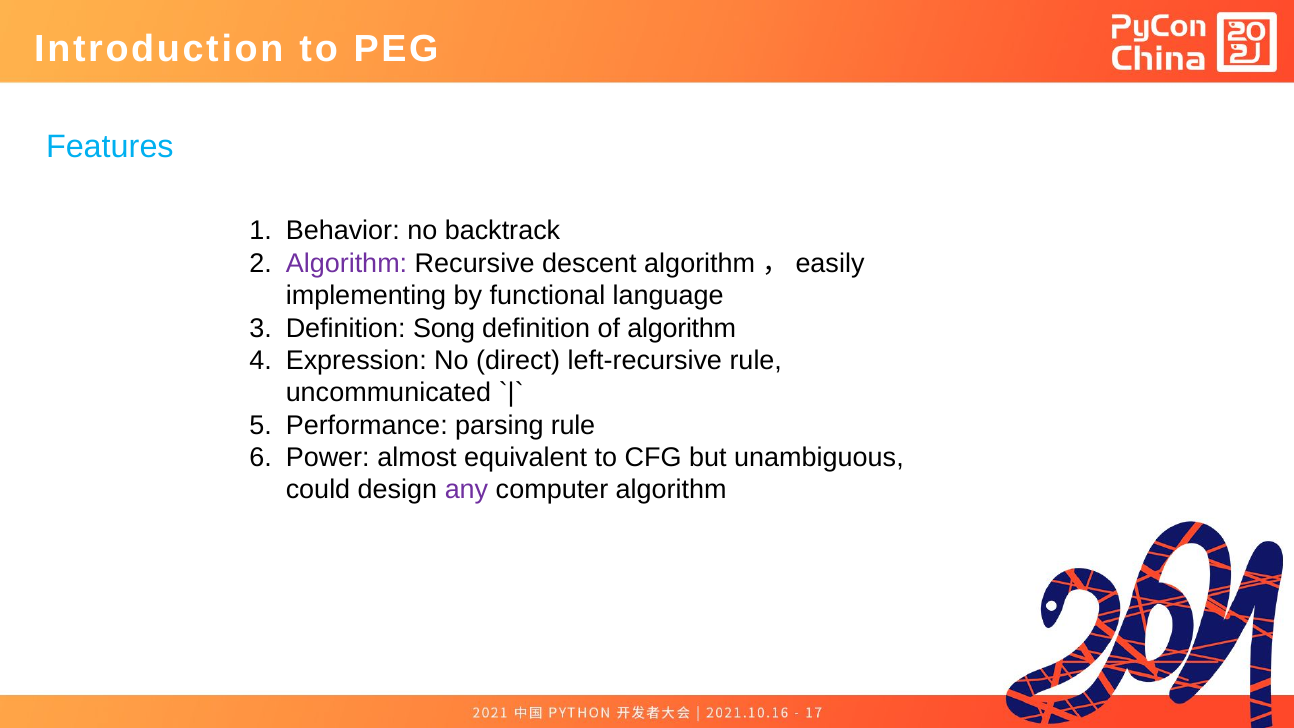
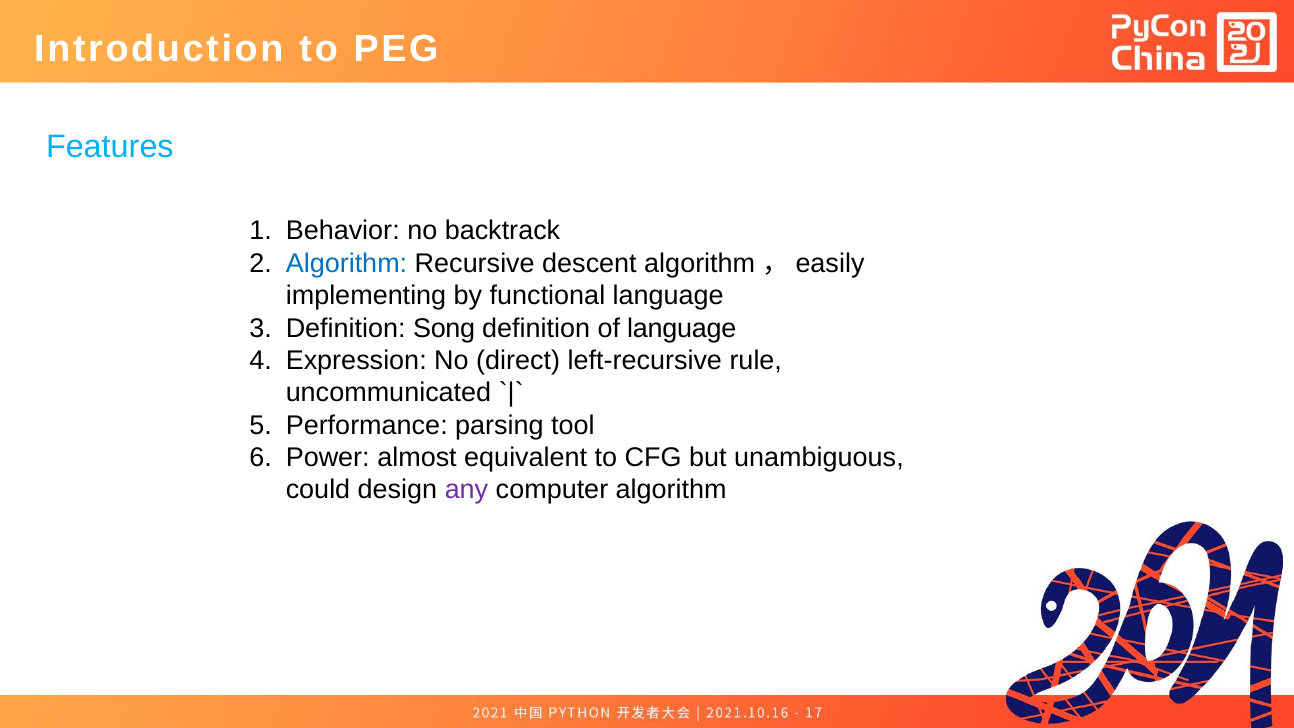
Algorithm at (347, 263) colour: purple -> blue
of algorithm: algorithm -> language
parsing rule: rule -> tool
